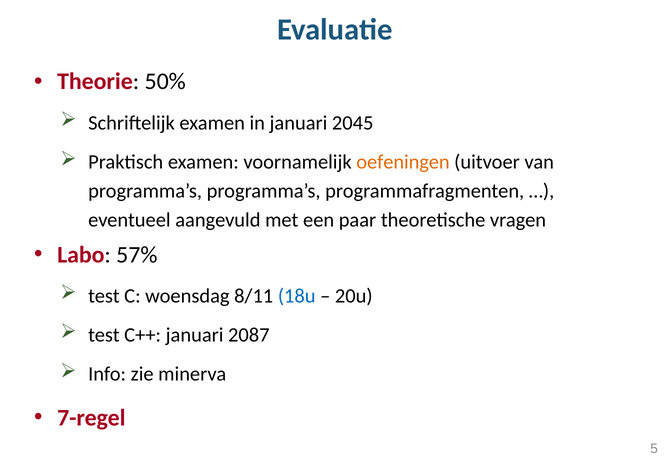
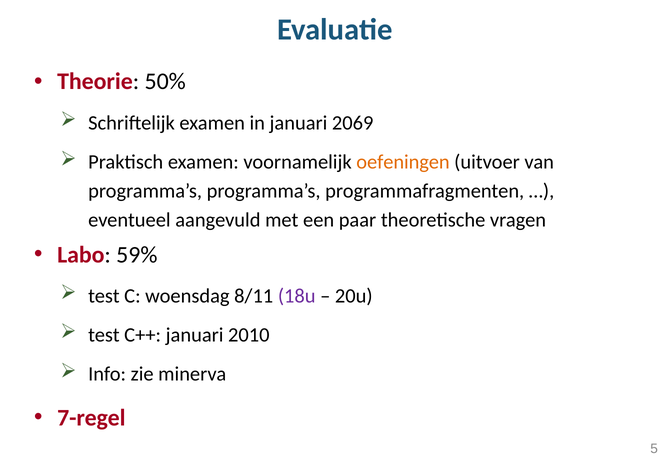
2045: 2045 -> 2069
57%: 57% -> 59%
18u colour: blue -> purple
2087: 2087 -> 2010
